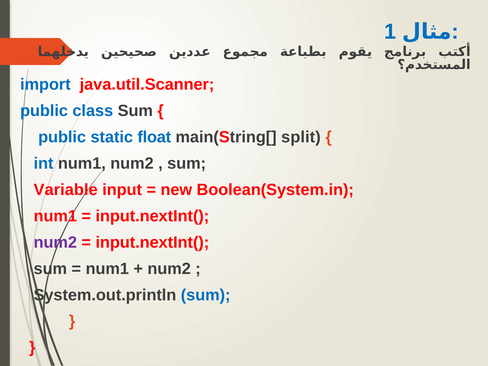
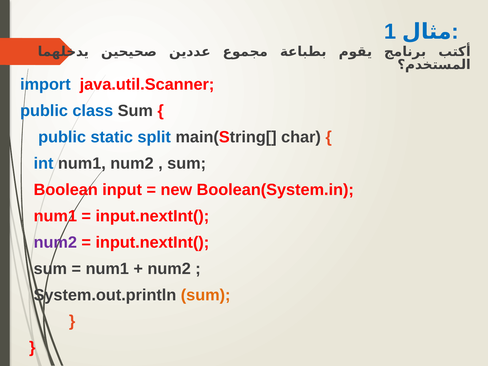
float: float -> split
split: split -> char
Variable: Variable -> Boolean
sum at (206, 295) colour: blue -> orange
